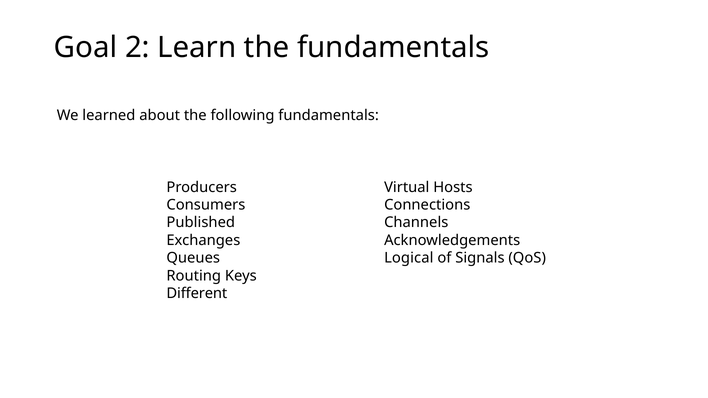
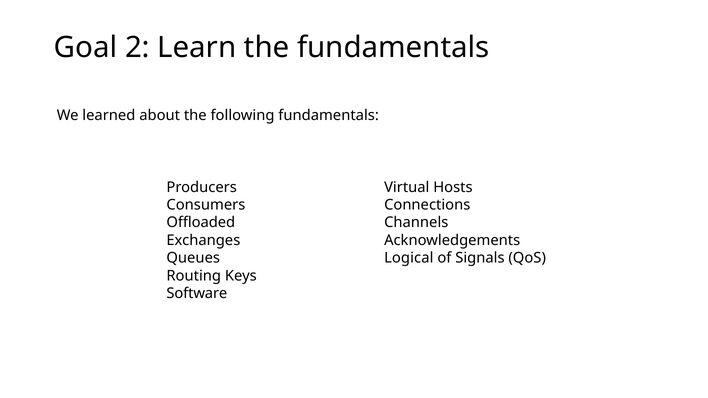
Published: Published -> Offloaded
Different: Different -> Software
